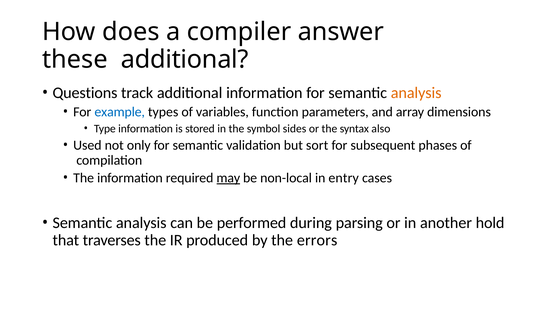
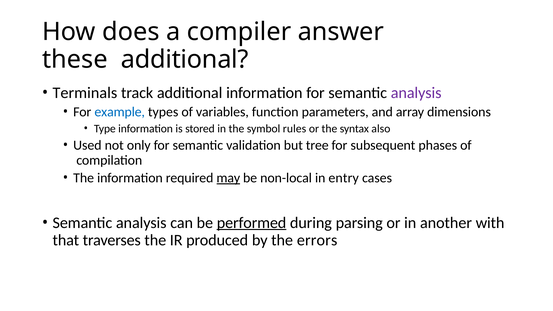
Questions: Questions -> Terminals
analysis at (416, 93) colour: orange -> purple
sides: sides -> rules
sort: sort -> tree
performed underline: none -> present
hold: hold -> with
